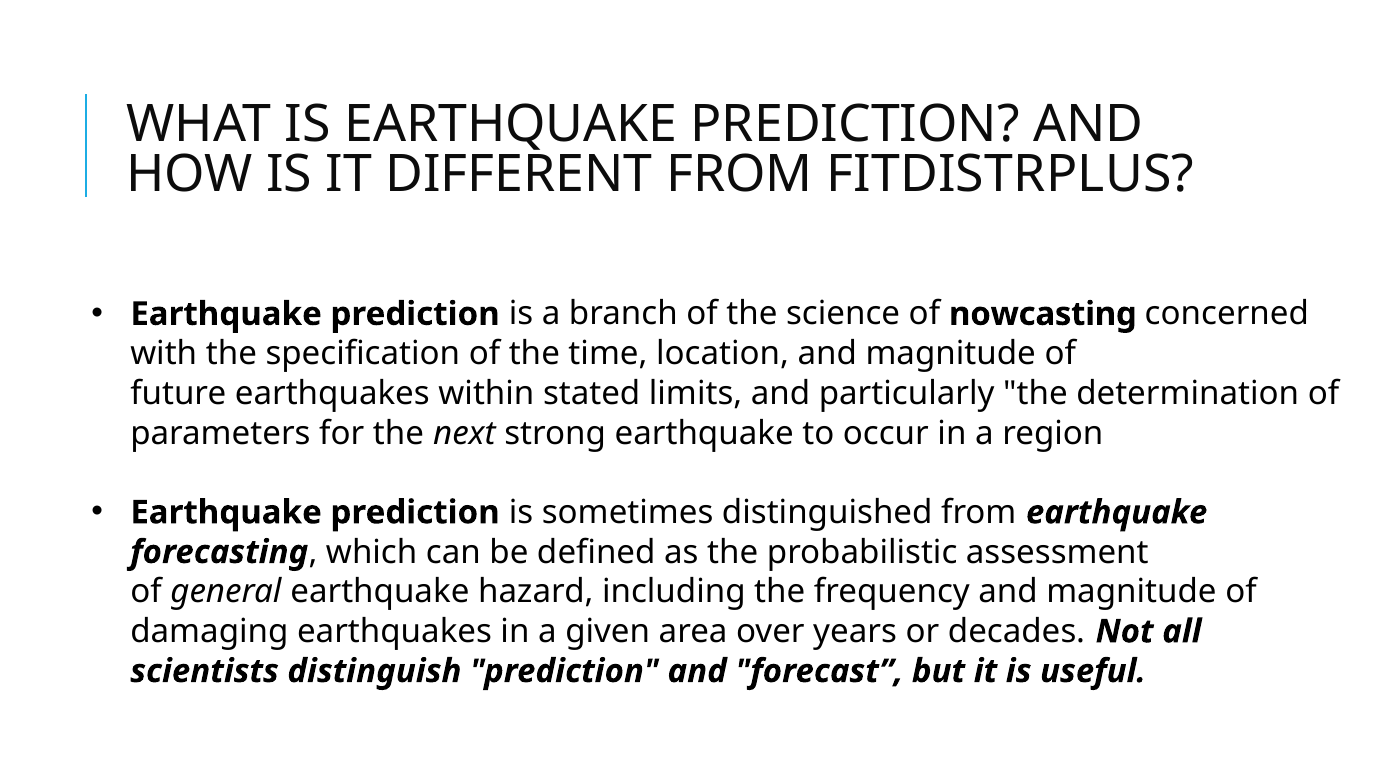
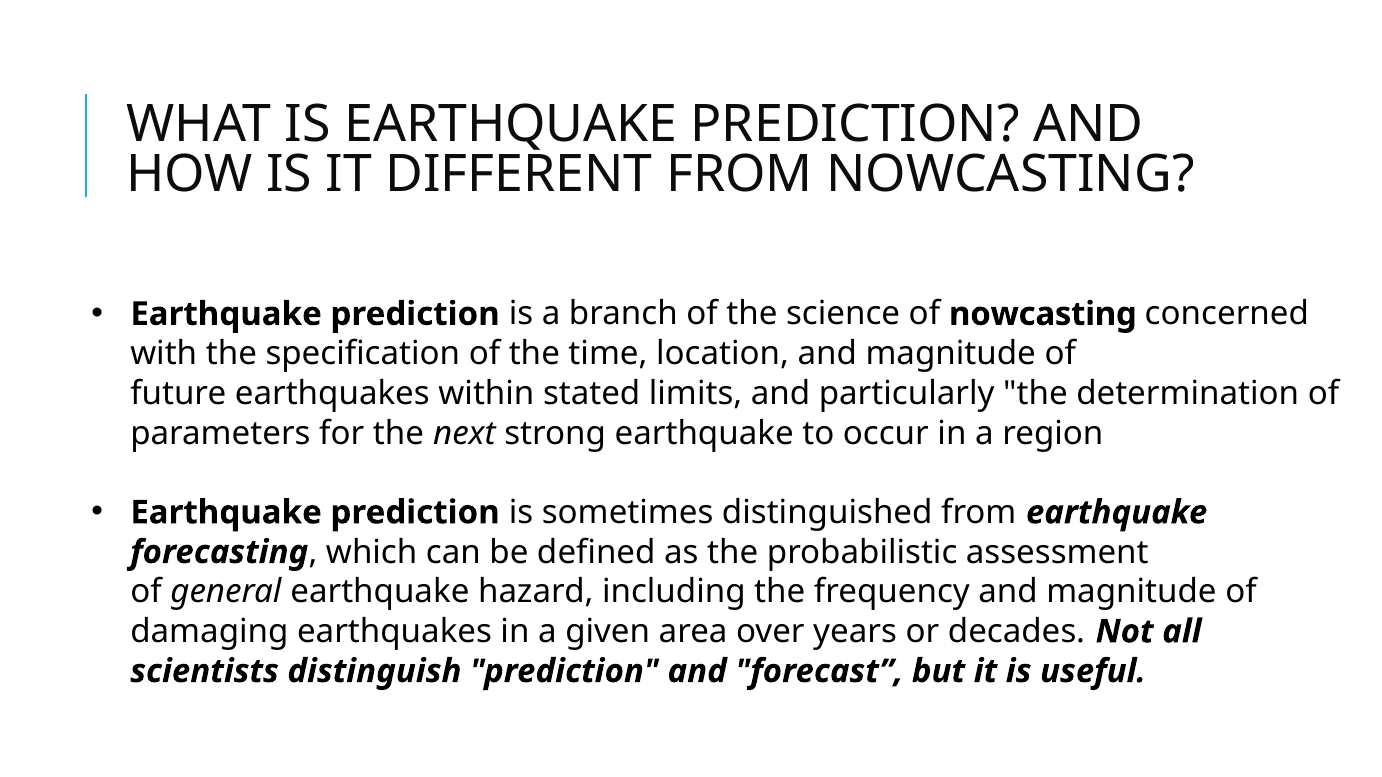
FROM FITDISTRPLUS: FITDISTRPLUS -> NOWCASTING
